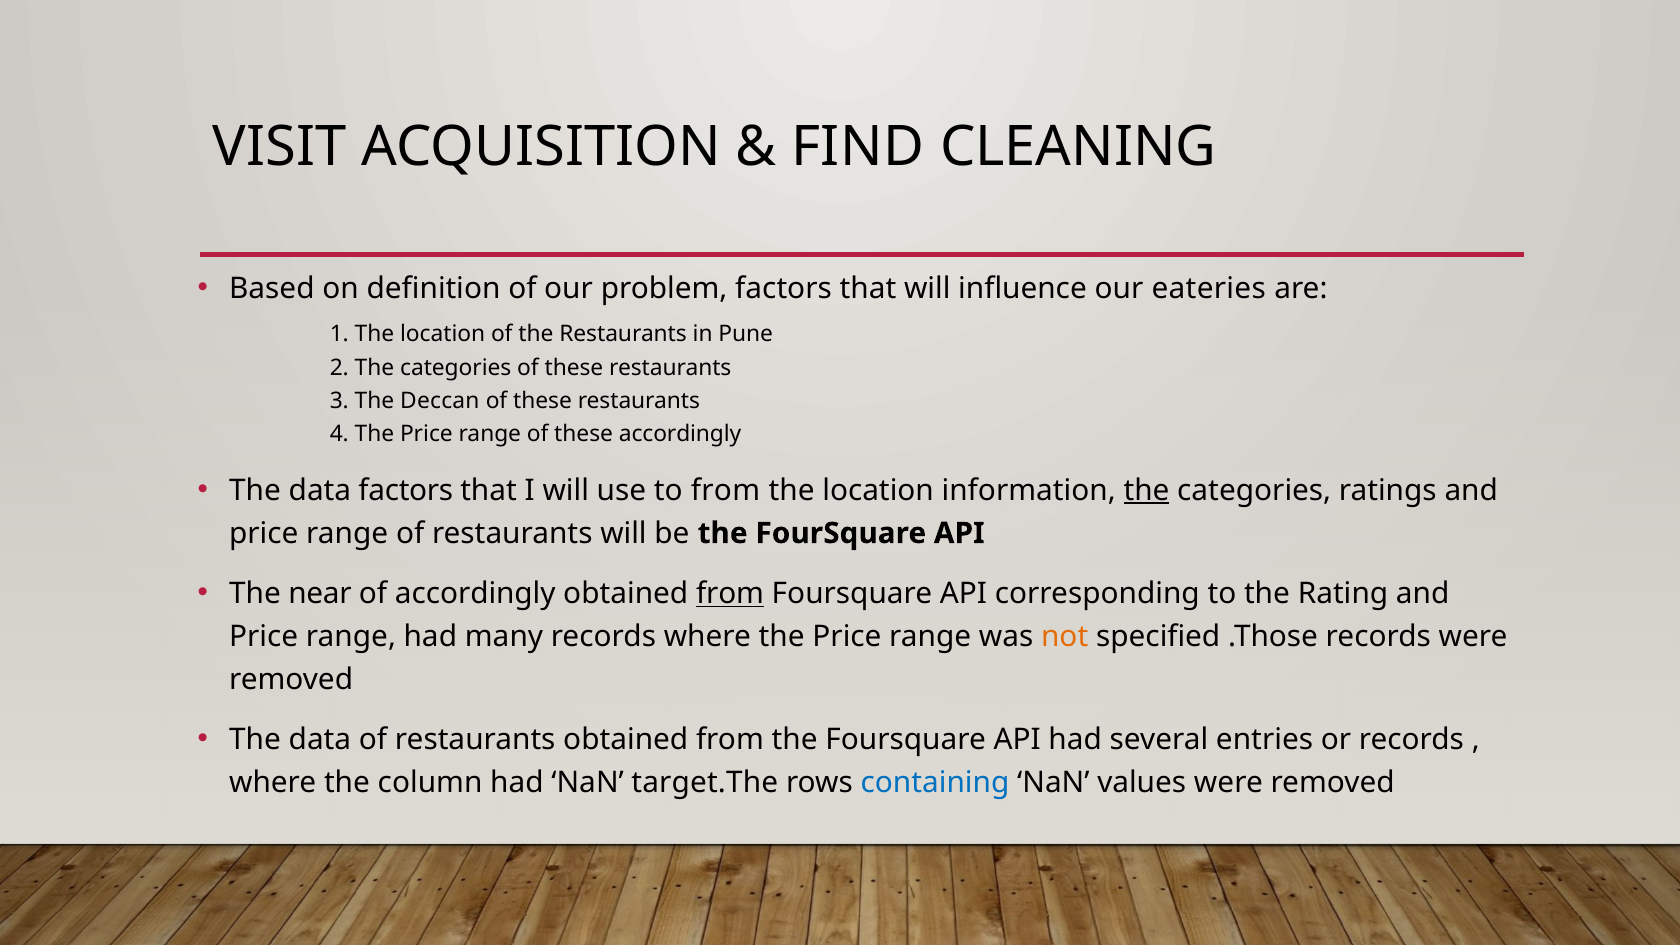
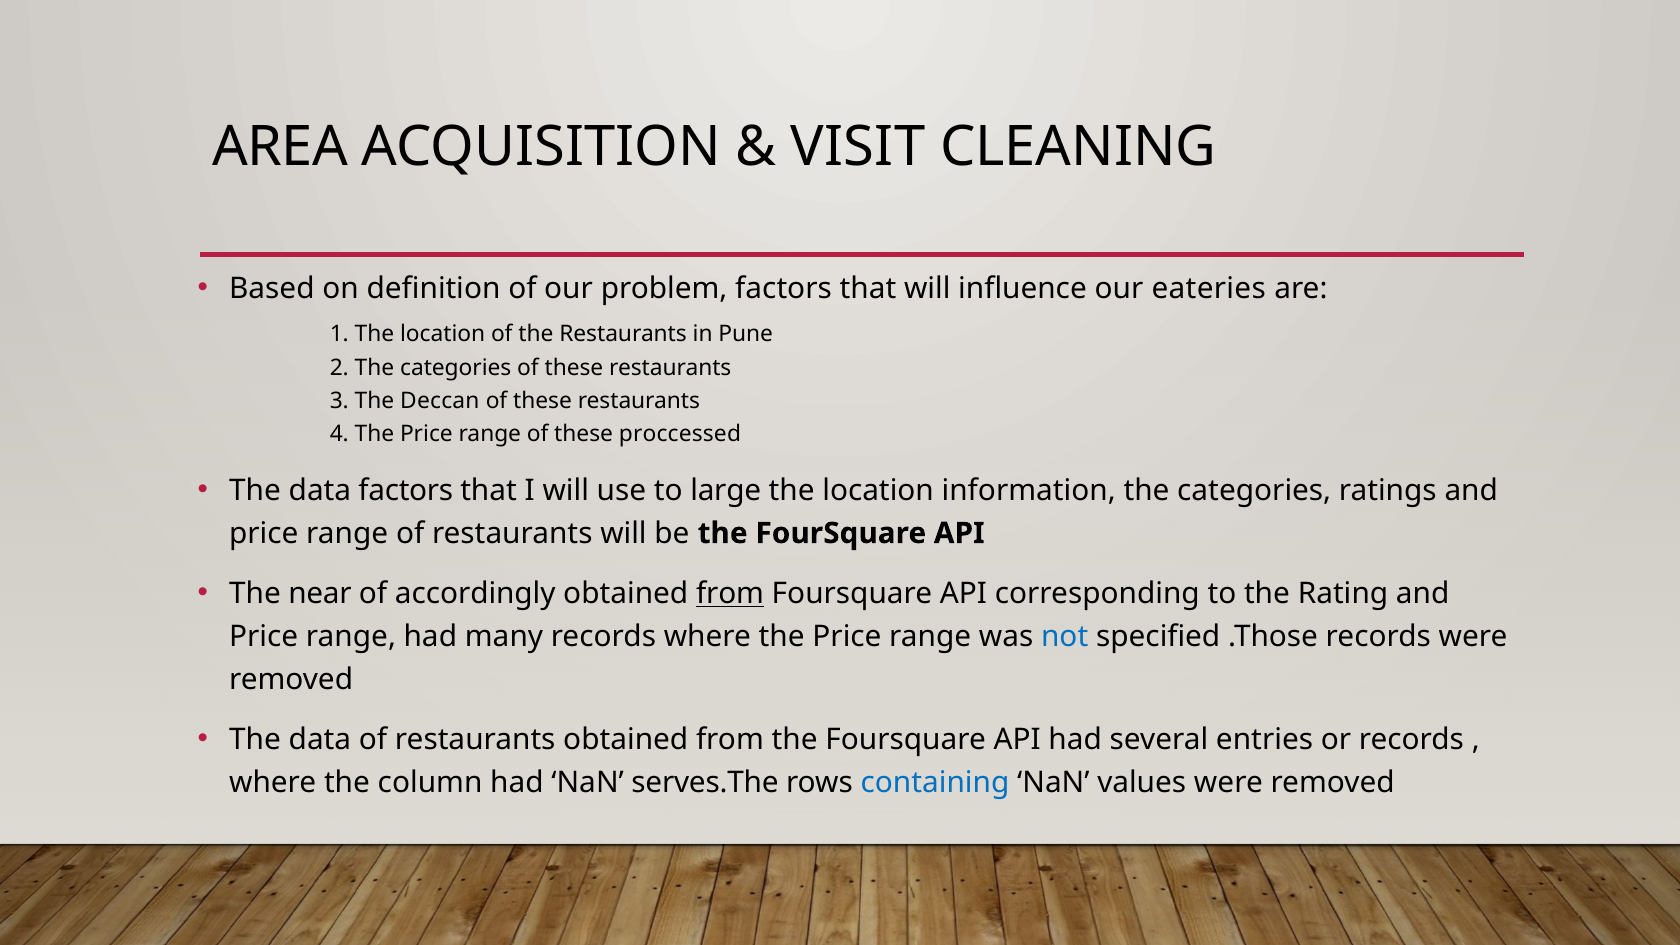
VISIT: VISIT -> AREA
FIND: FIND -> VISIT
these accordingly: accordingly -> proccessed
to from: from -> large
the at (1147, 490) underline: present -> none
not colour: orange -> blue
target.The: target.The -> serves.The
